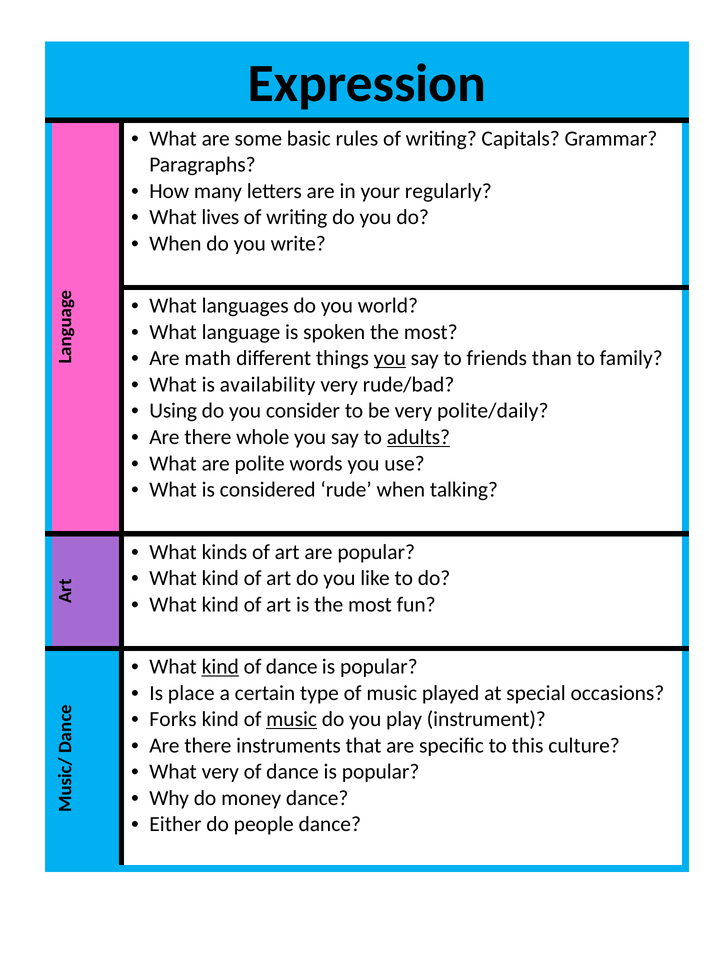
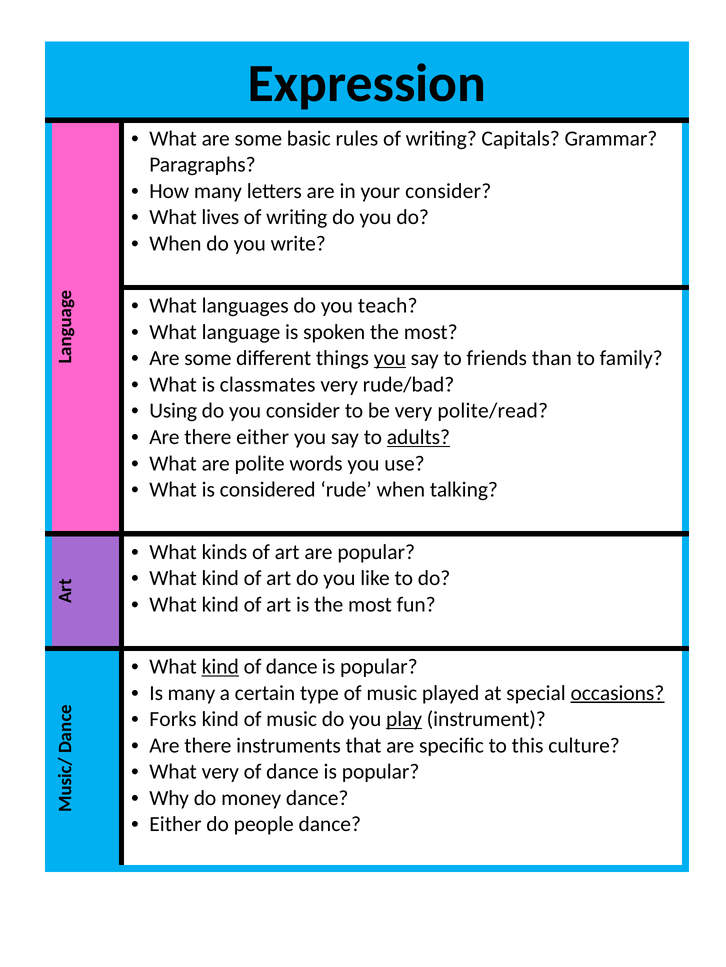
your regularly: regularly -> consider
world: world -> teach
math at (208, 359): math -> some
availability: availability -> classmates
polite/daily: polite/daily -> polite/read
there whole: whole -> either
Is place: place -> many
occasions underline: none -> present
music at (292, 720) underline: present -> none
play underline: none -> present
